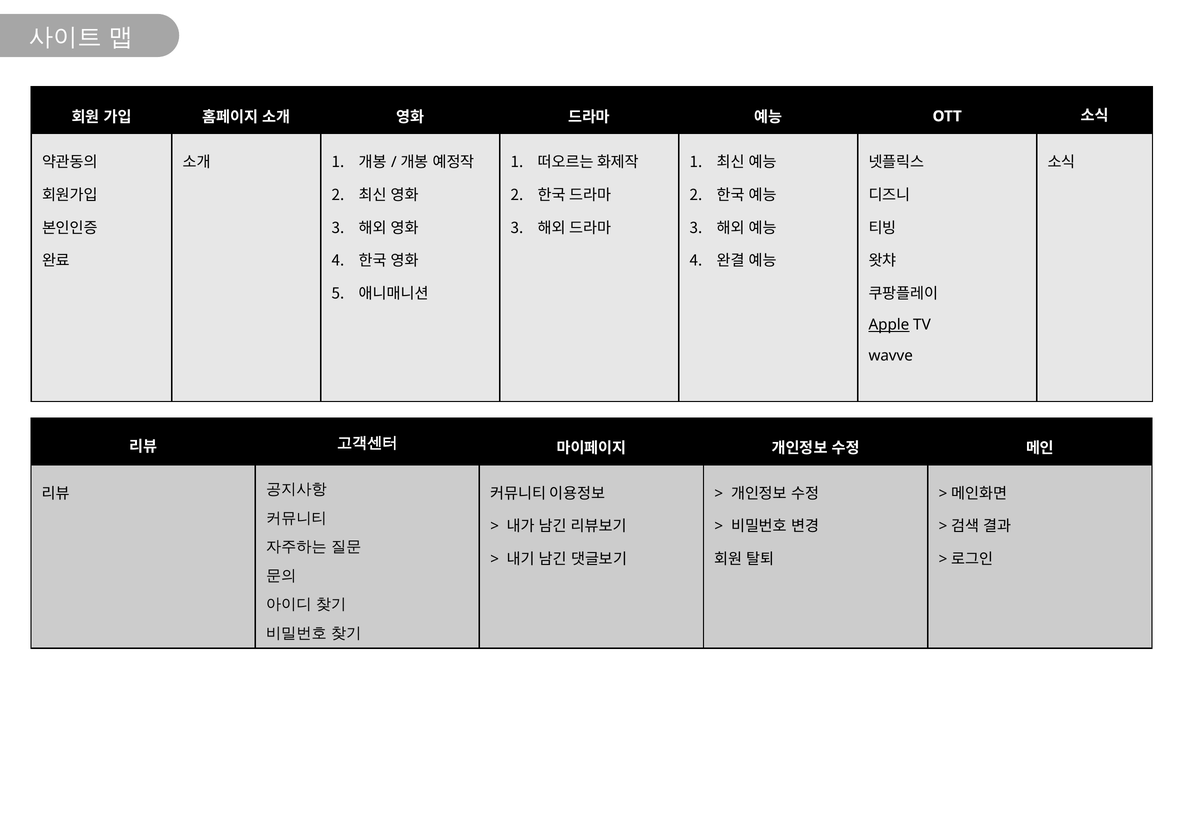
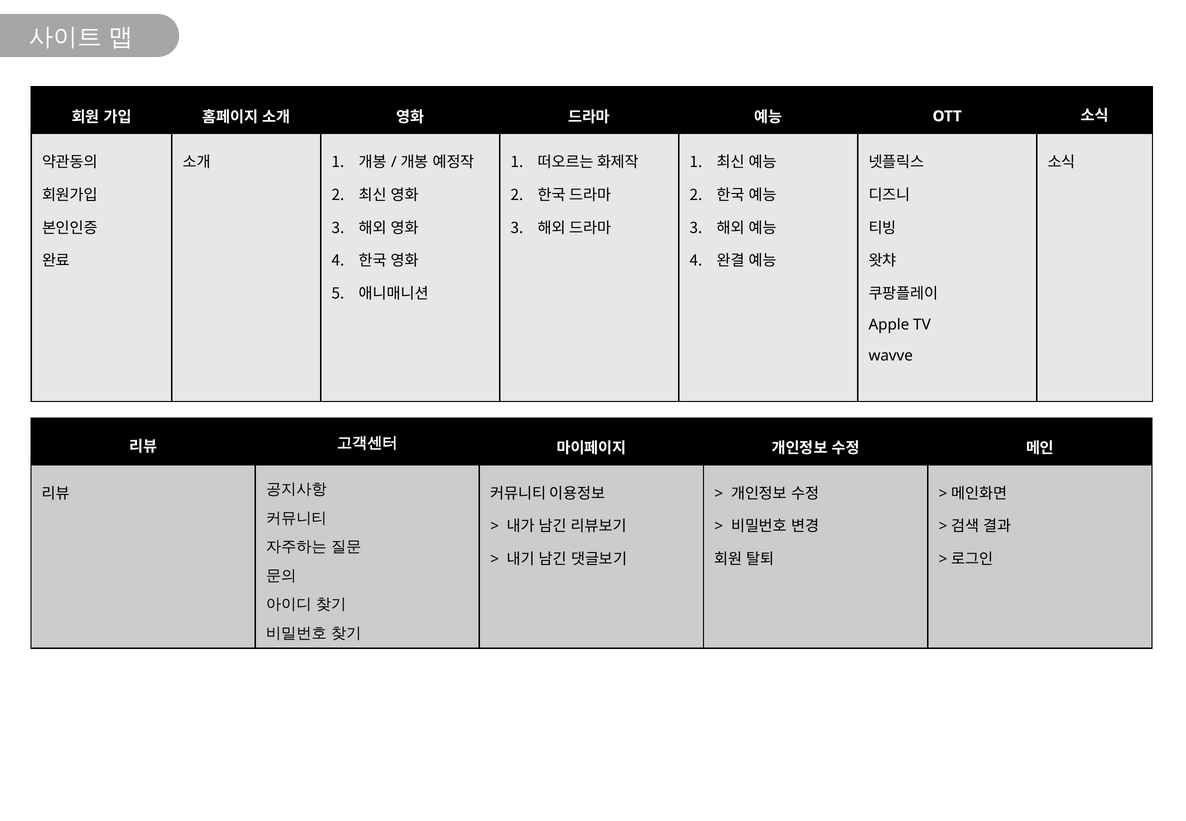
Apple underline: present -> none
